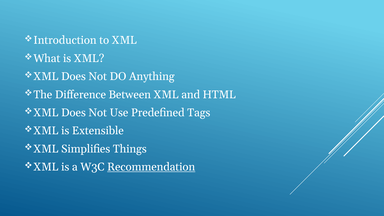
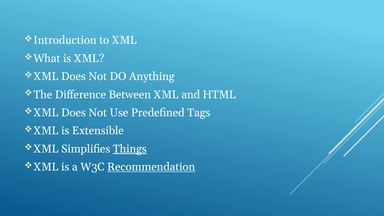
Things underline: none -> present
